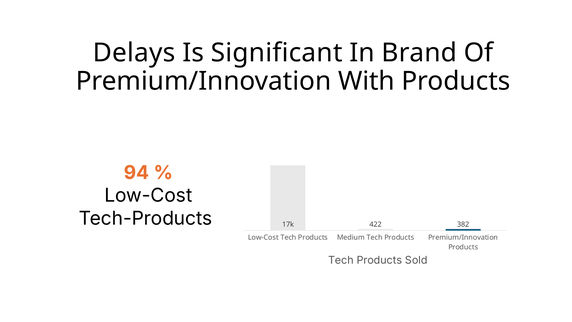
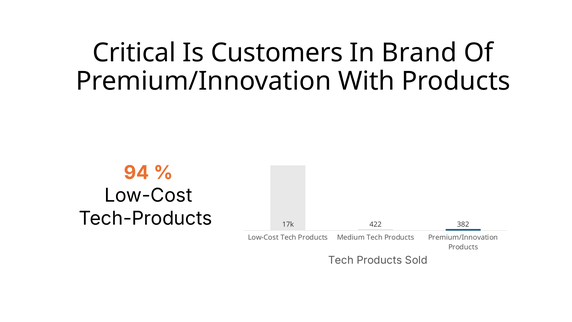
Delays: Delays -> Critical
Significant: Significant -> Customers
